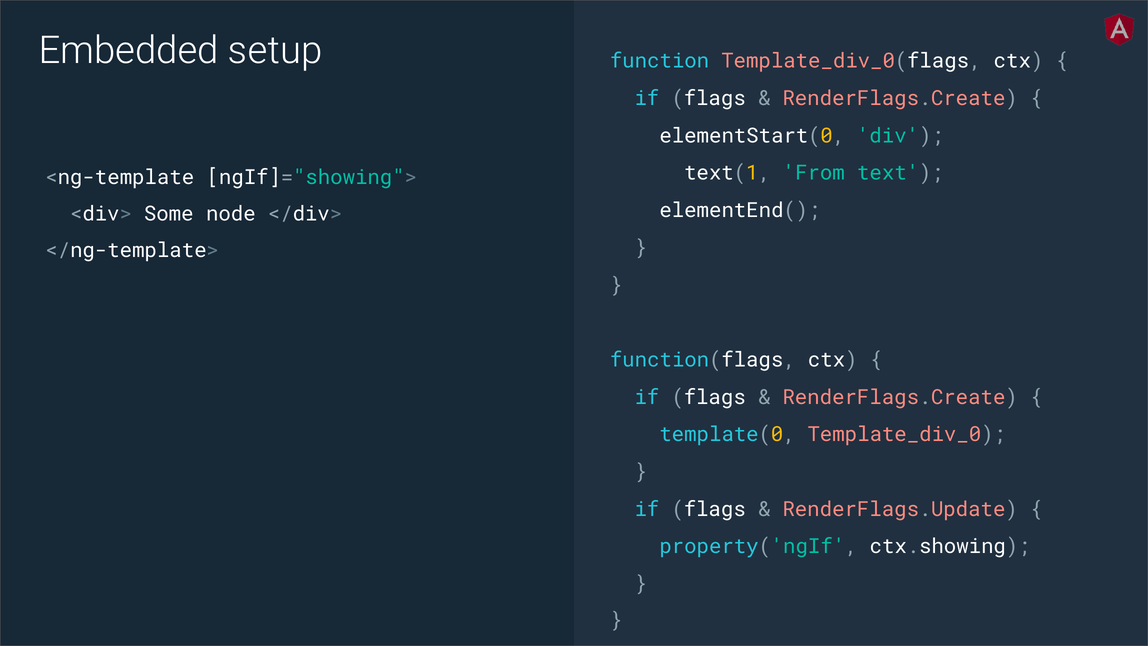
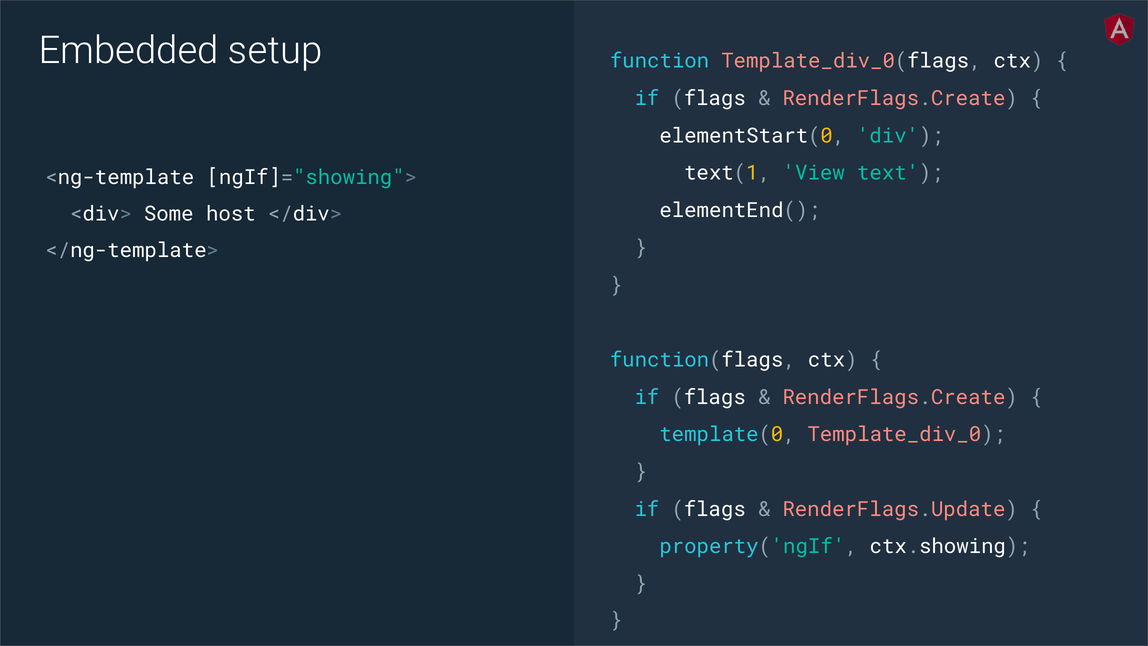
From: From -> View
node: node -> host
